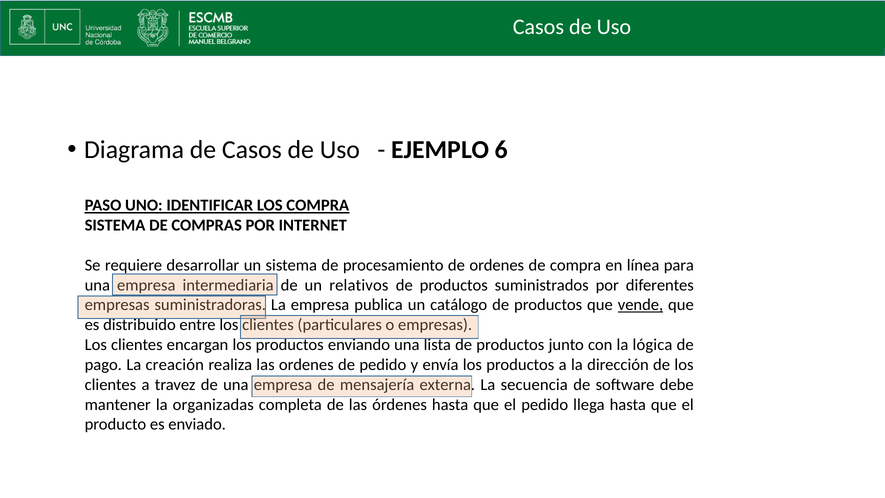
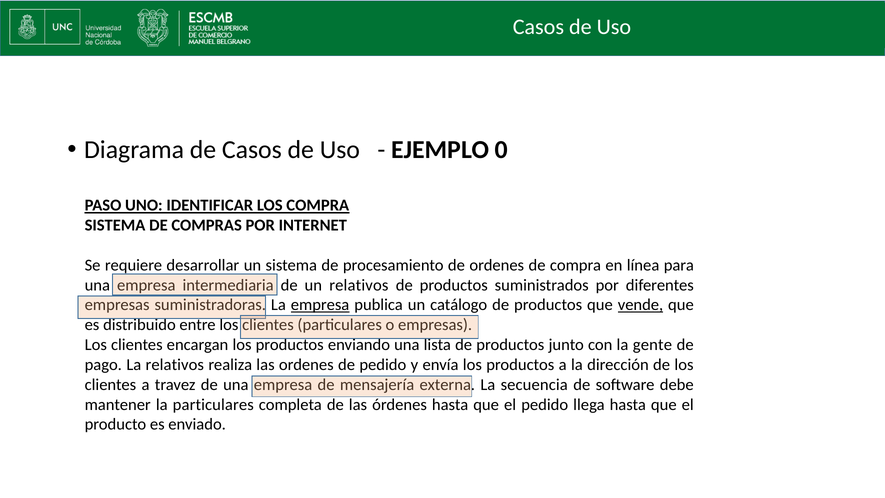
6: 6 -> 0
empresa at (320, 305) underline: none -> present
lógica: lógica -> gente
La creación: creación -> relativos
la organizadas: organizadas -> particulares
